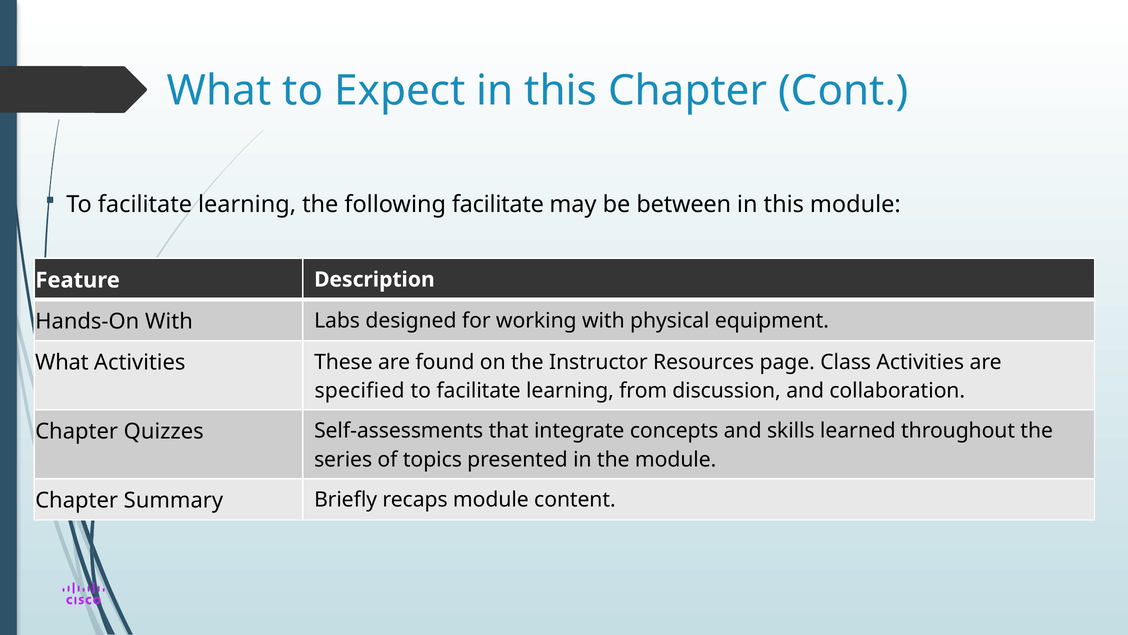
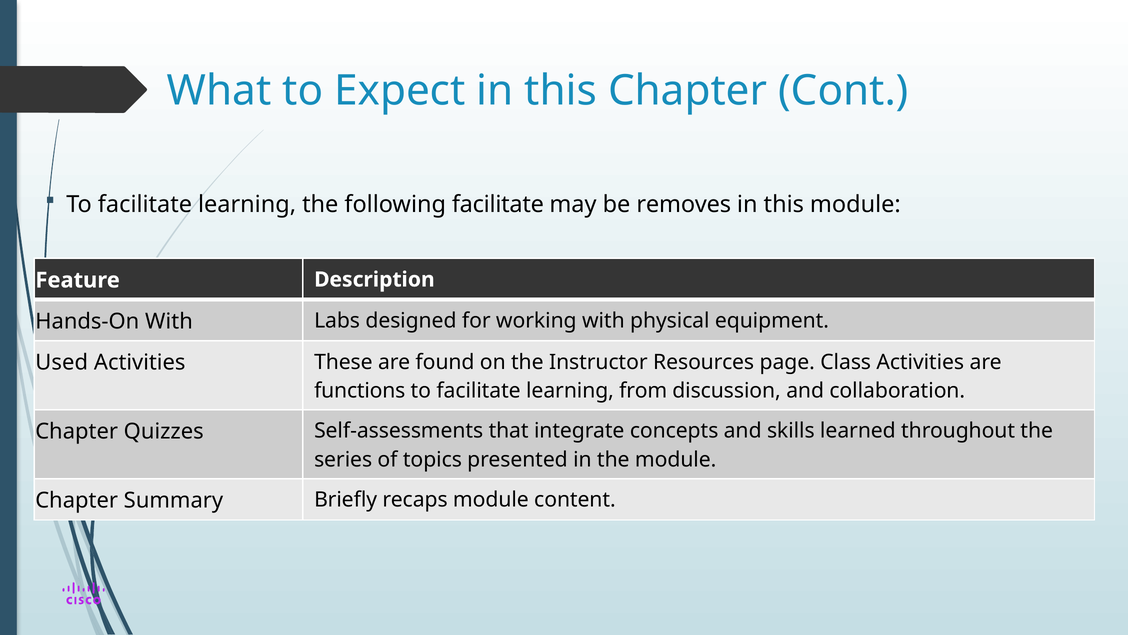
between: between -> removes
What at (62, 362): What -> Used
specified: specified -> functions
